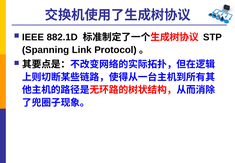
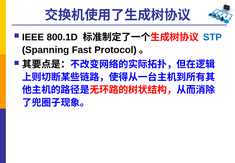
882.1D: 882.1D -> 800.1D
STP colour: black -> blue
Link: Link -> Fast
